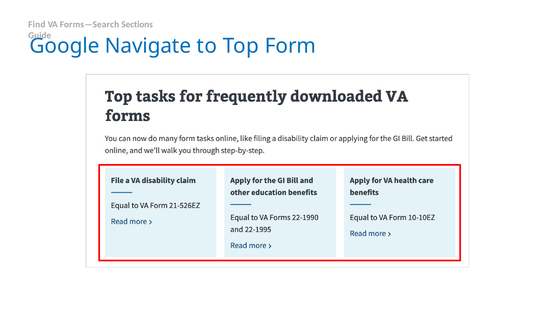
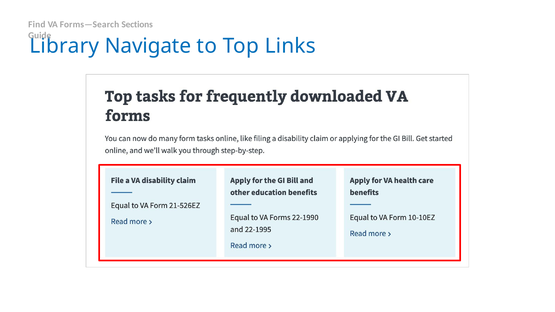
Google: Google -> Library
Form: Form -> Links
